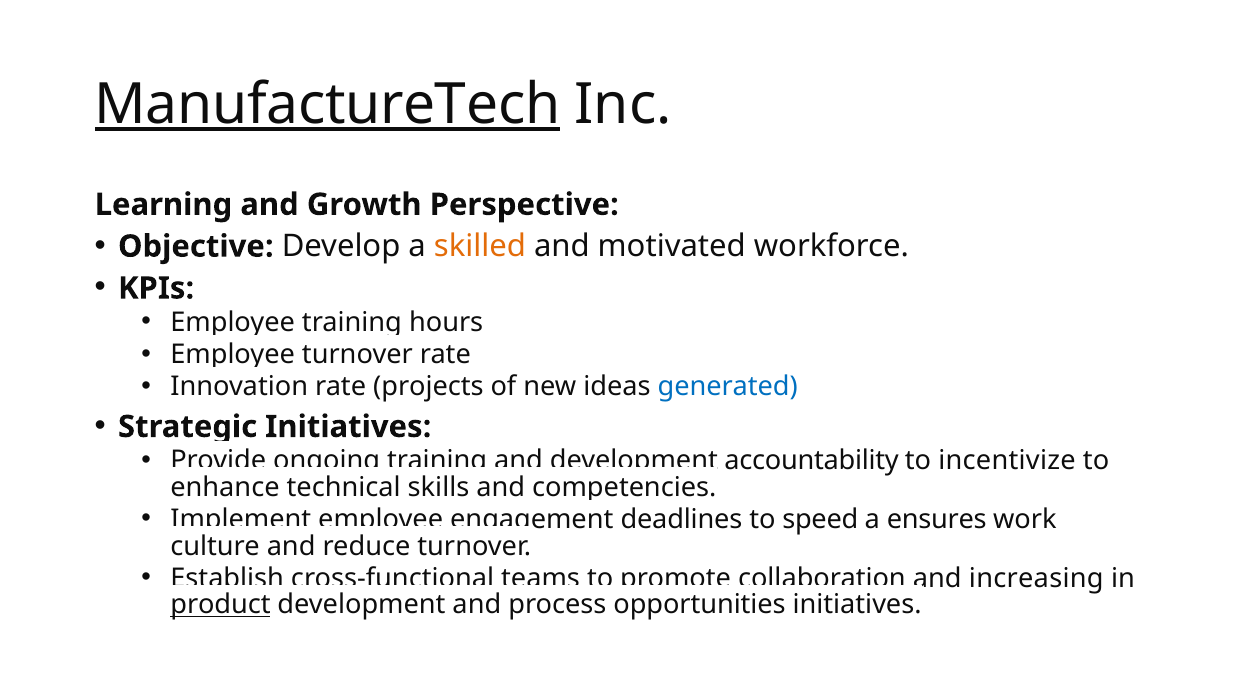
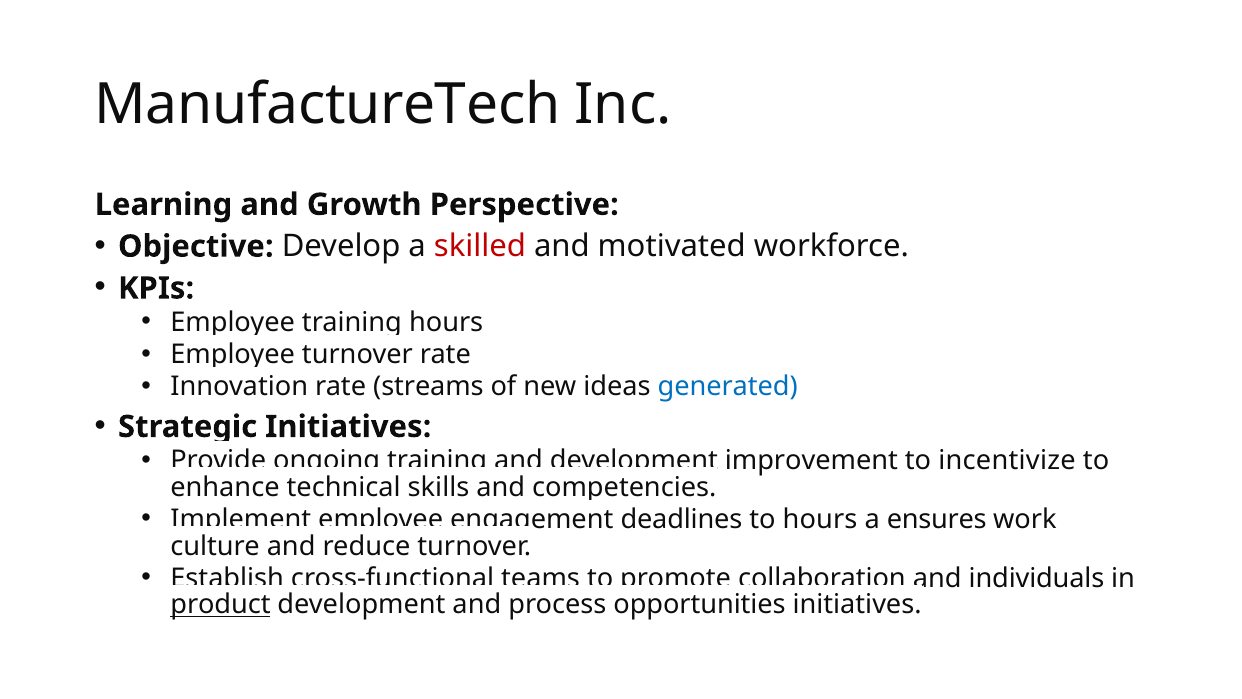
ManufactureTech underline: present -> none
skilled colour: orange -> red
projects: projects -> streams
accountability: accountability -> improvement
to speed: speed -> hours
increasing: increasing -> individuals
